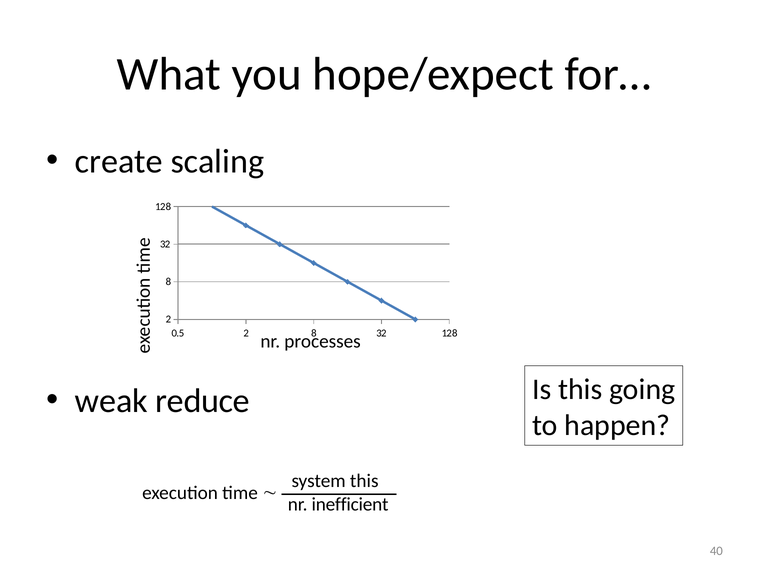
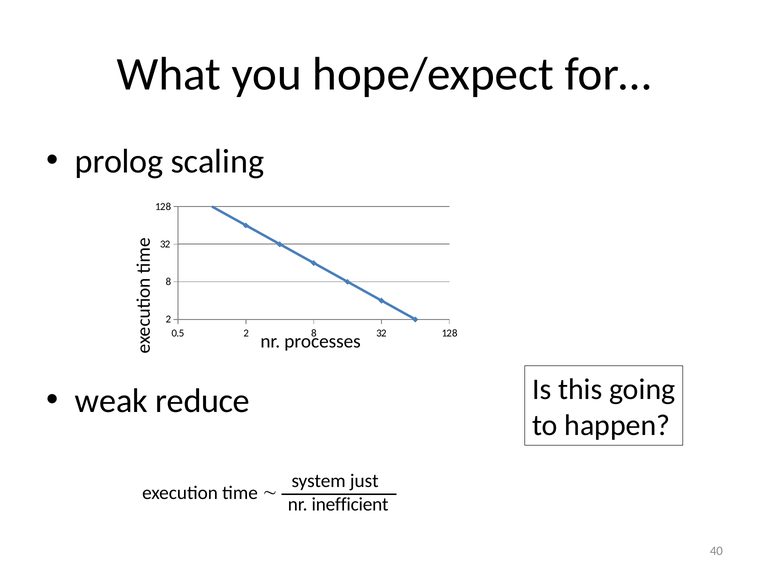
create: create -> prolog
system this: this -> just
